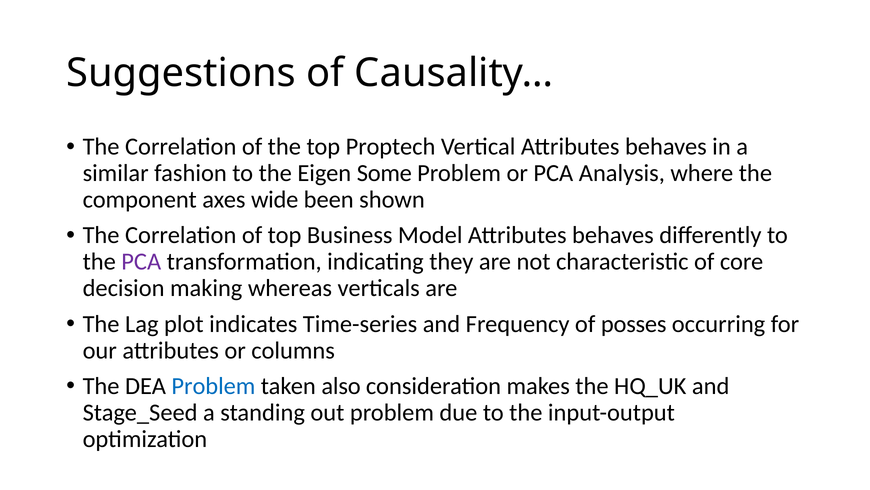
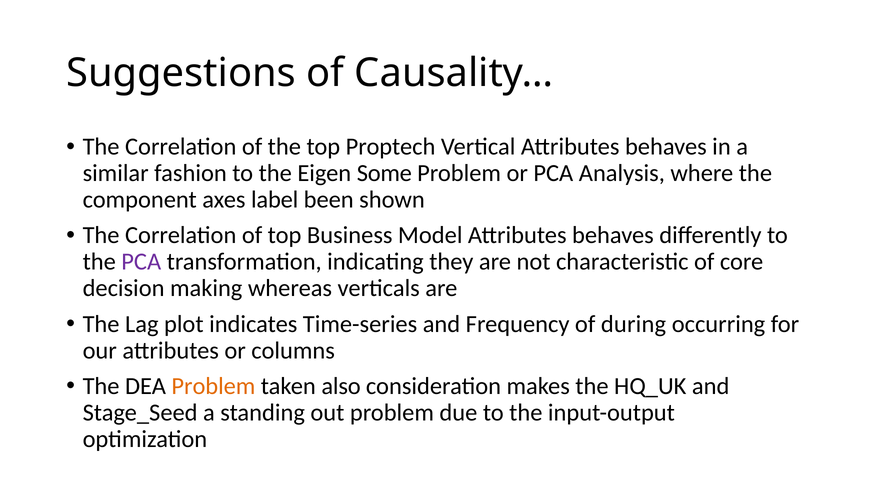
wide: wide -> label
posses: posses -> during
Problem at (213, 385) colour: blue -> orange
